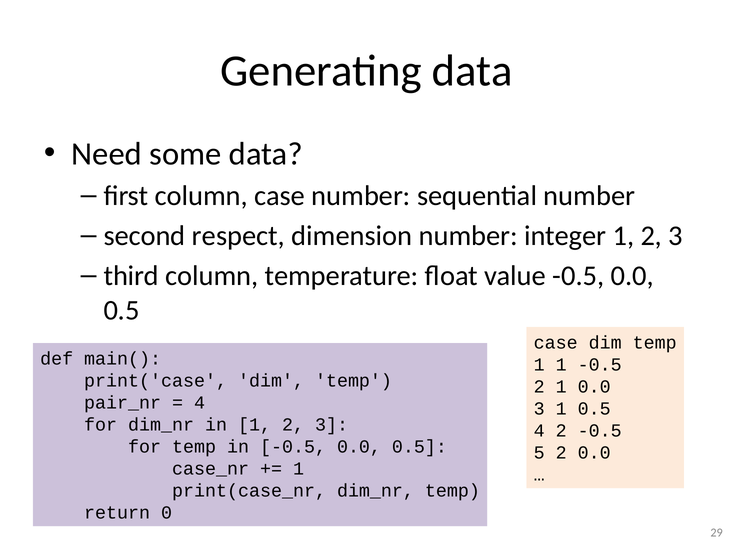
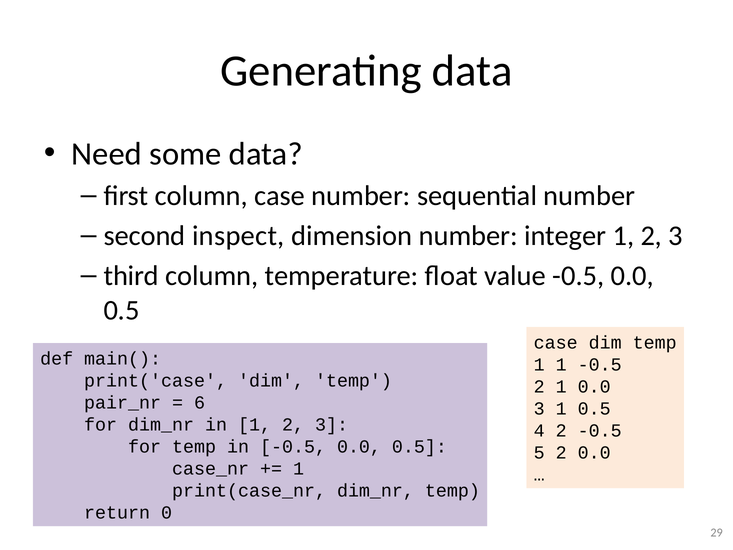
respect: respect -> inspect
4 at (200, 403): 4 -> 6
